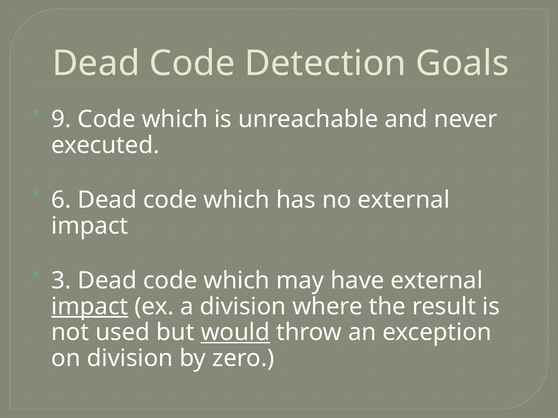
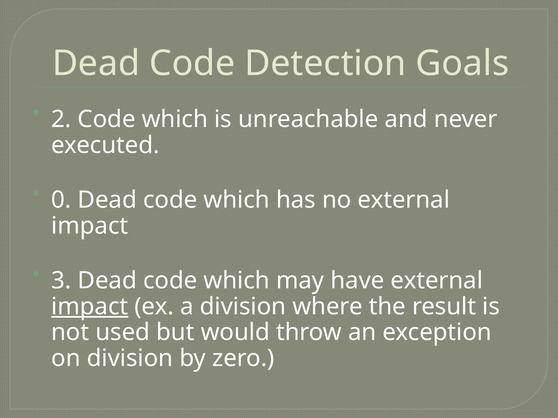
9: 9 -> 2
6: 6 -> 0
would underline: present -> none
